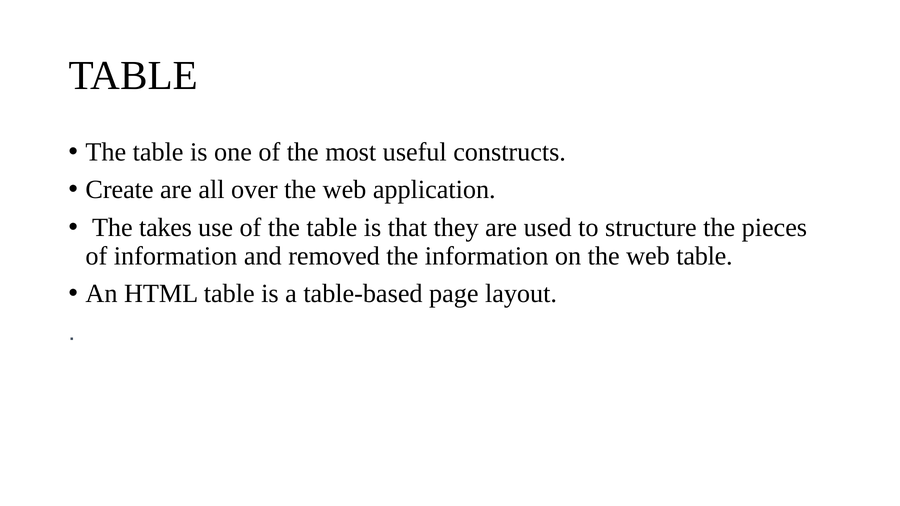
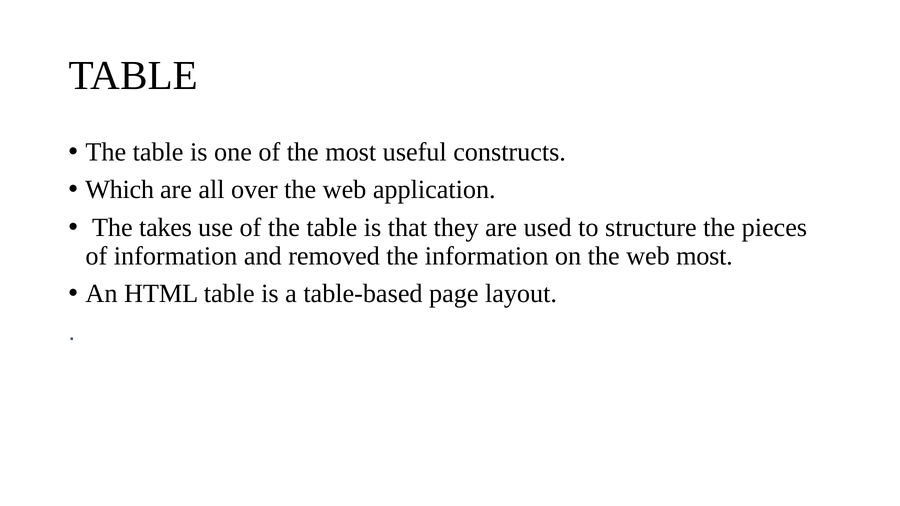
Create: Create -> Which
web table: table -> most
